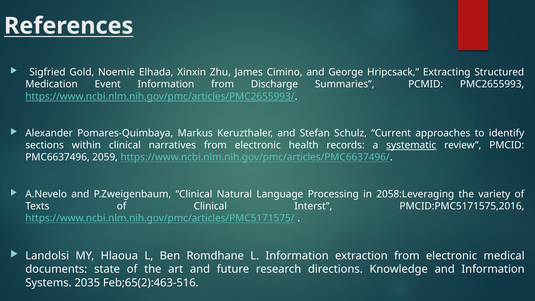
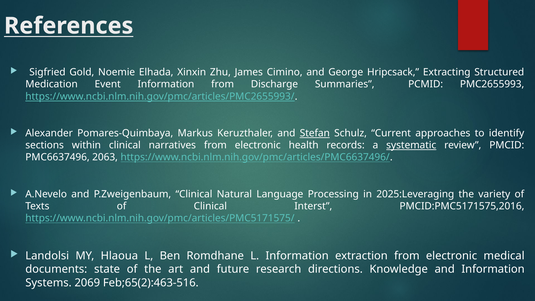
Stefan underline: none -> present
2059: 2059 -> 2063
2058:Leveraging: 2058:Leveraging -> 2025:Leveraging
2035: 2035 -> 2069
